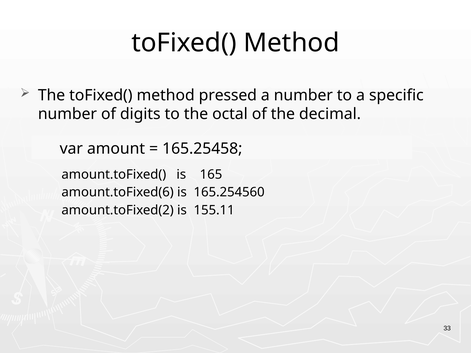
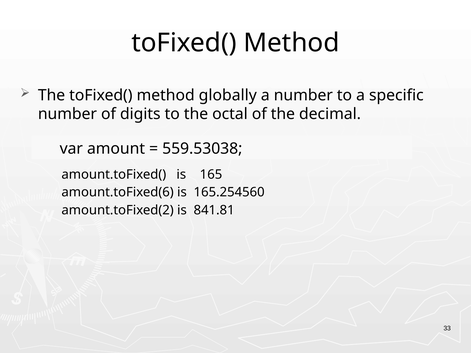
pressed: pressed -> globally
165.25458: 165.25458 -> 559.53038
155.11: 155.11 -> 841.81
